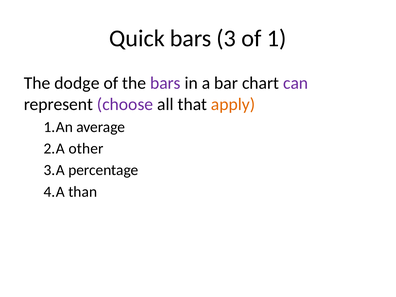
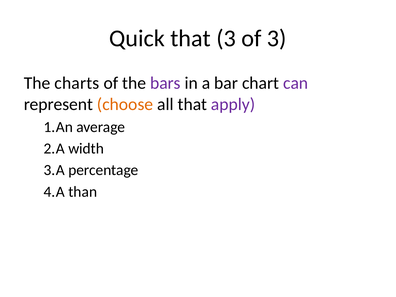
Quick bars: bars -> that
of 1: 1 -> 3
dodge: dodge -> charts
choose colour: purple -> orange
apply colour: orange -> purple
other: other -> width
